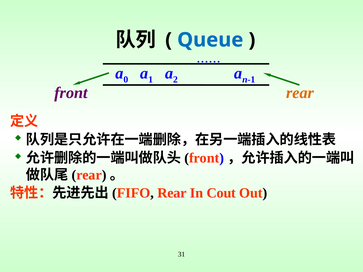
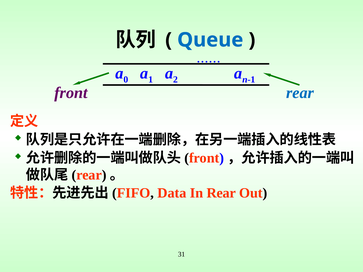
rear at (300, 93) colour: orange -> blue
Rear at (172, 193): Rear -> Data
In Cout: Cout -> Rear
